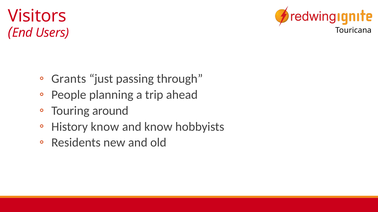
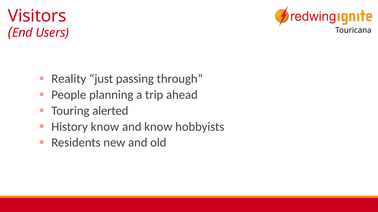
Grants: Grants -> Reality
around: around -> alerted
